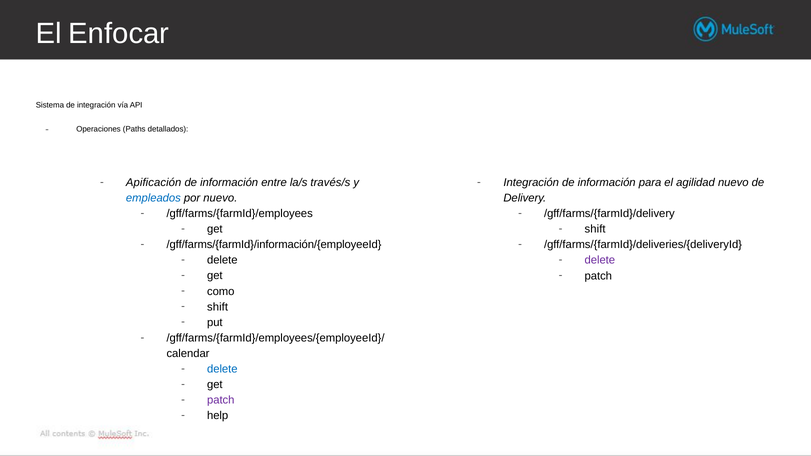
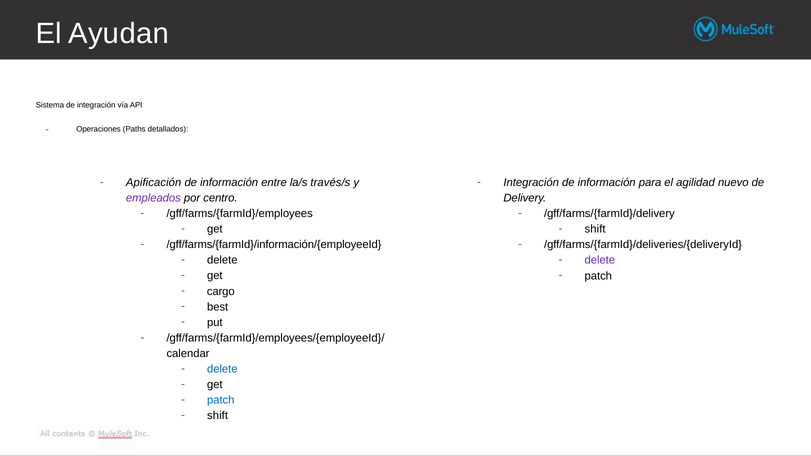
Enfocar: Enfocar -> Ayudan
empleados colour: blue -> purple
por nuevo: nuevo -> centro
como: como -> cargo
shift at (218, 307): shift -> best
patch at (221, 400) colour: purple -> blue
help at (218, 416): help -> shift
